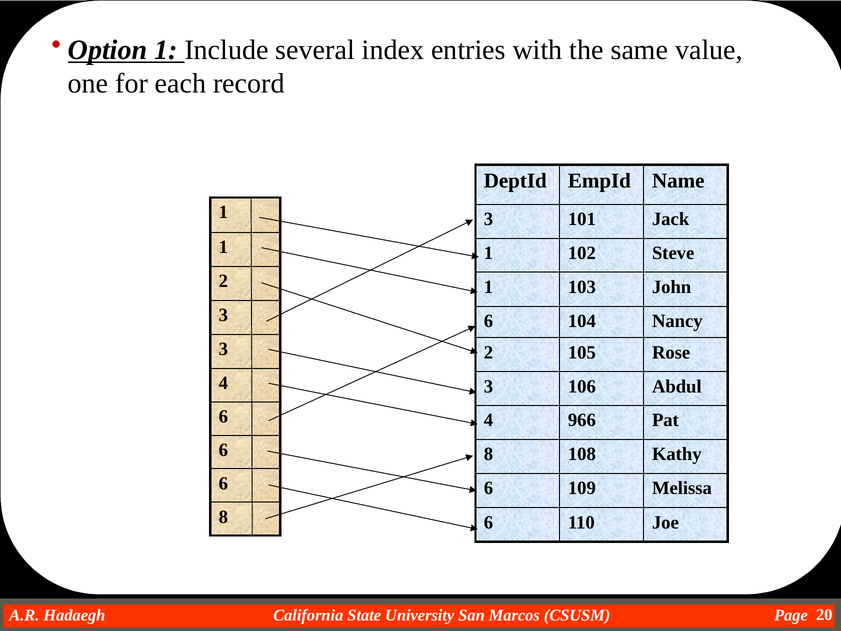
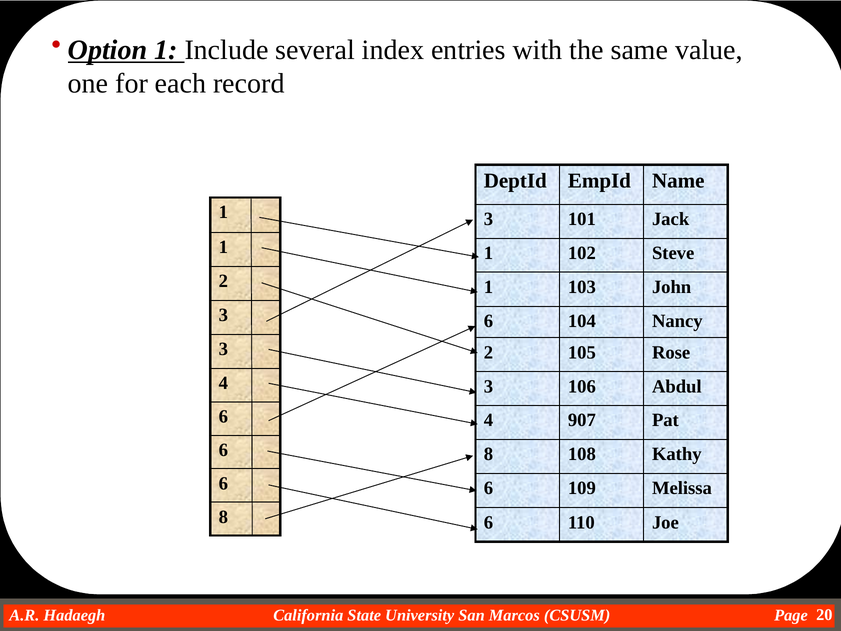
966: 966 -> 907
